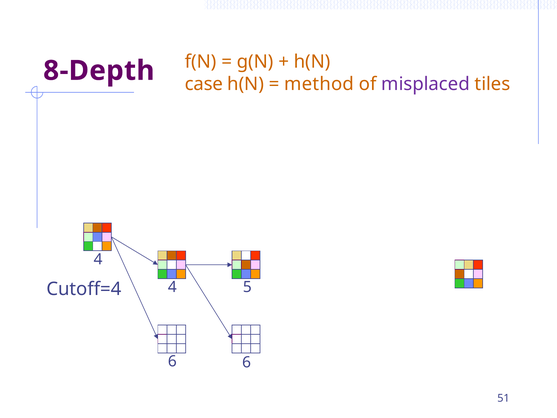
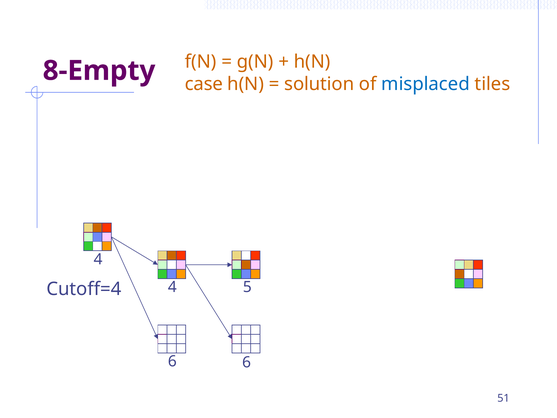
8-Depth: 8-Depth -> 8-Empty
method: method -> solution
misplaced colour: purple -> blue
